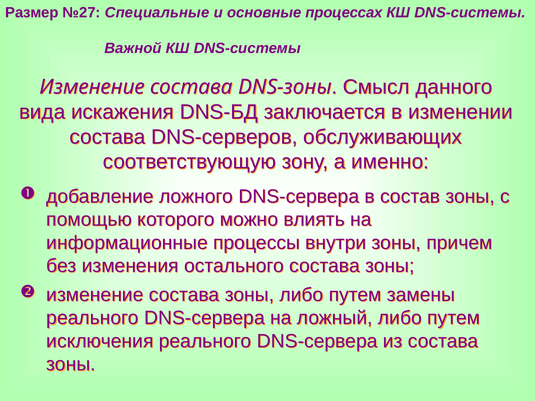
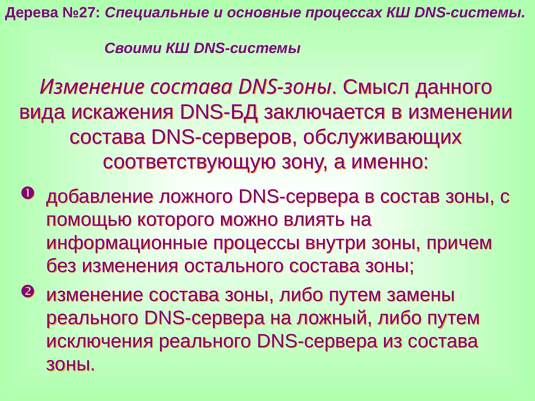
Размер: Размер -> Дерева
Важной: Важной -> Своими
